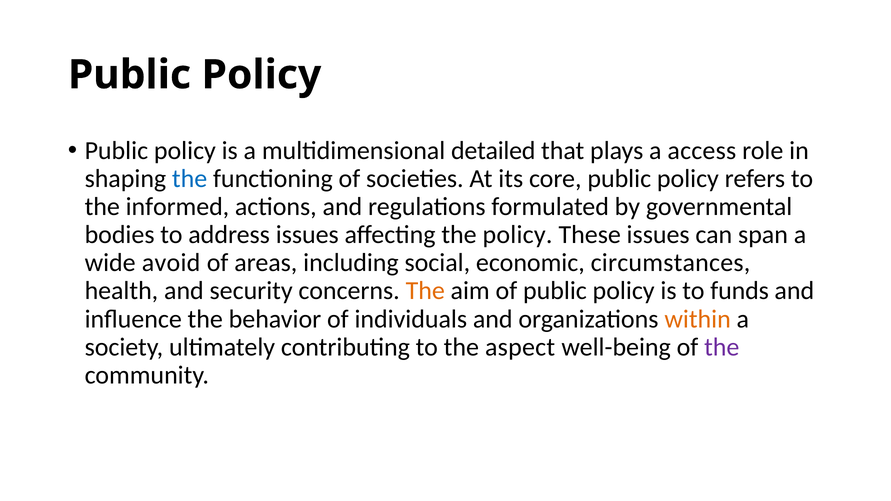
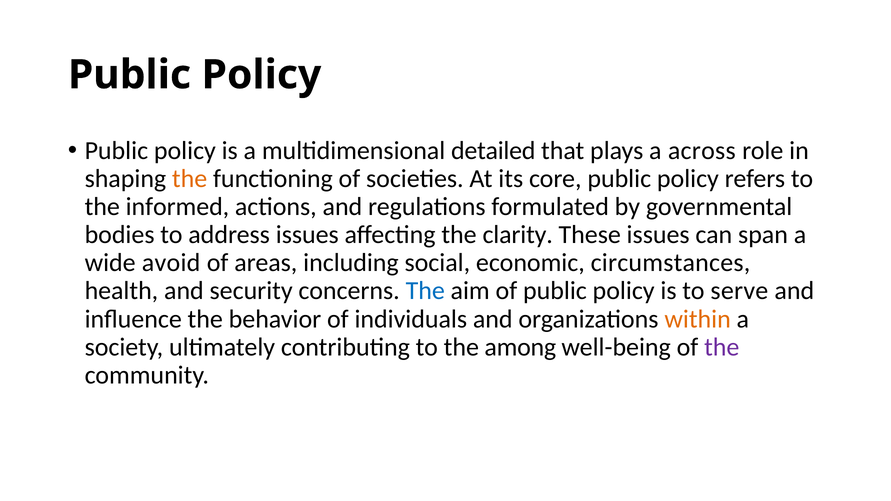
access: access -> across
the at (190, 179) colour: blue -> orange
the policy: policy -> clarity
The at (425, 291) colour: orange -> blue
funds: funds -> serve
aspect: aspect -> among
